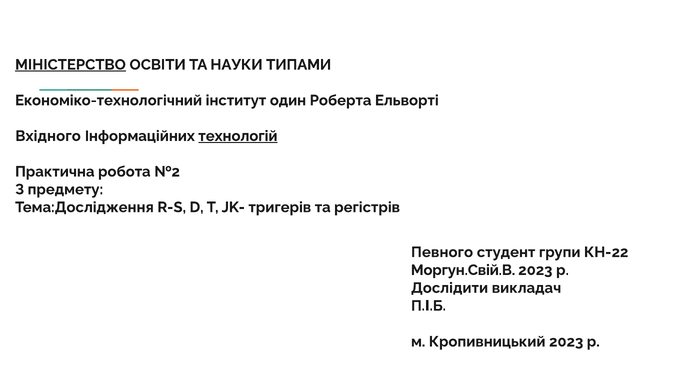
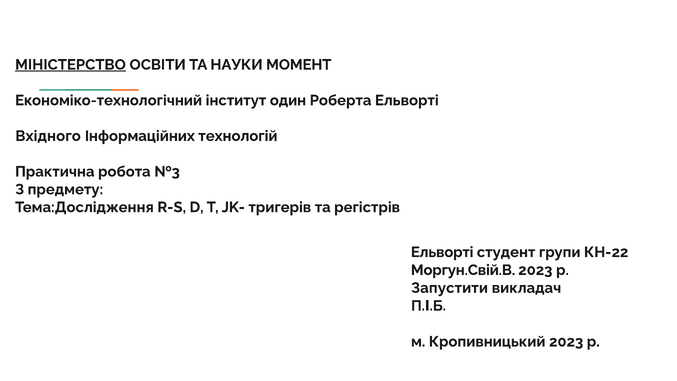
ТИПАМИ: ТИПАМИ -> МОМЕНТ
технологій underline: present -> none
№2: №2 -> №3
Певного at (442, 252): Певного -> Ельворті
Дослідити: Дослідити -> Запустити
